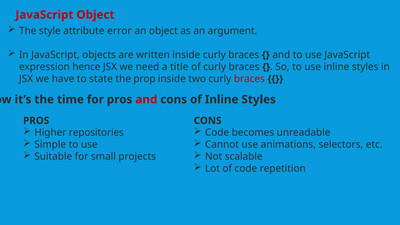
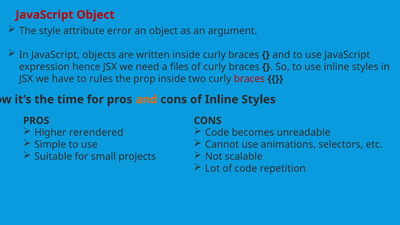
title: title -> files
state: state -> rules
and at (146, 99) colour: red -> orange
repositories: repositories -> rerendered
